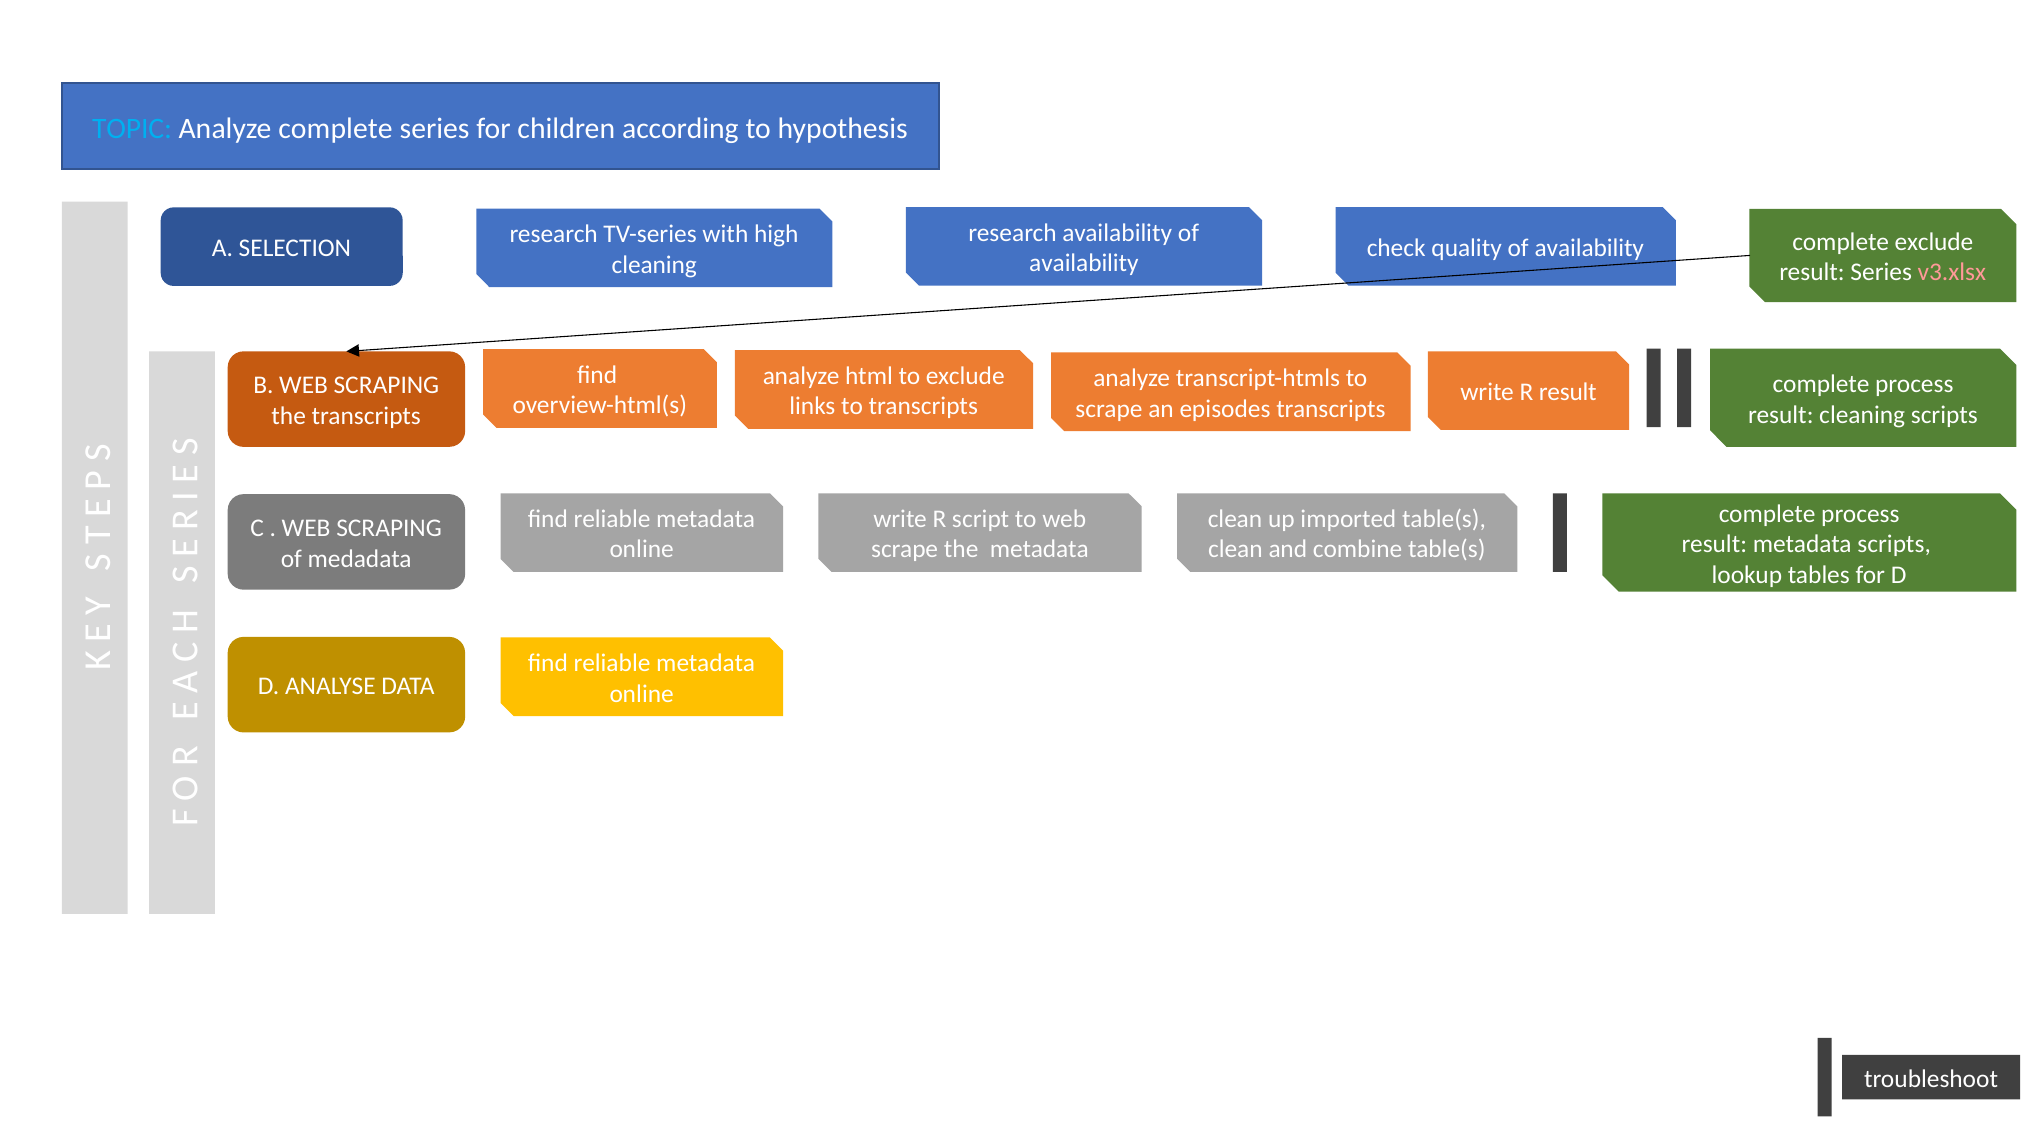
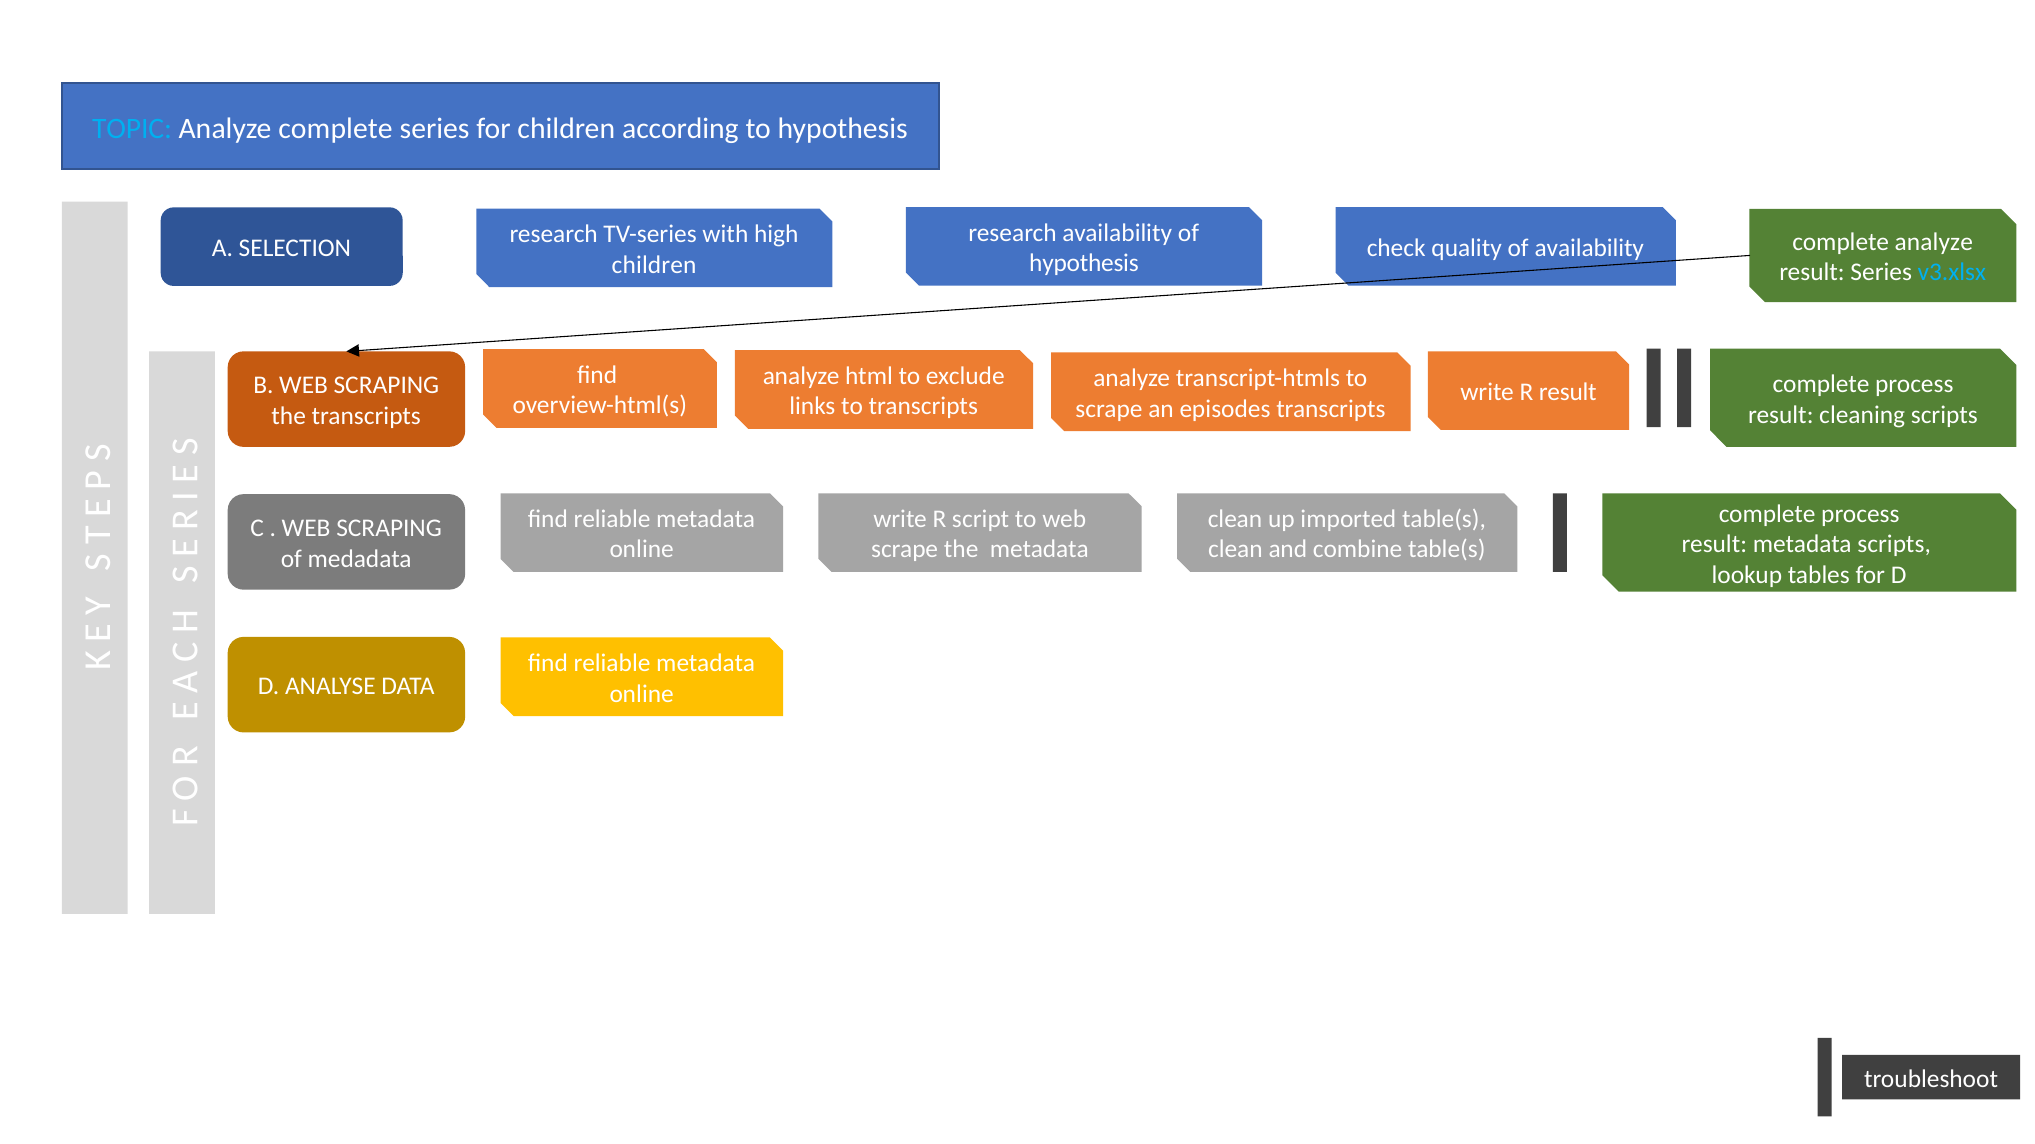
complete exclude: exclude -> analyze
availability at (1084, 264): availability -> hypothesis
cleaning at (654, 265): cleaning -> children
v3.xlsx colour: pink -> light blue
